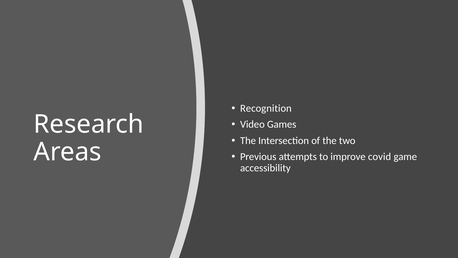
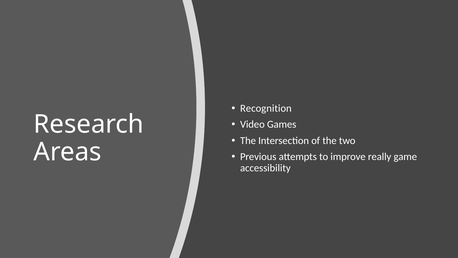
covid: covid -> really
